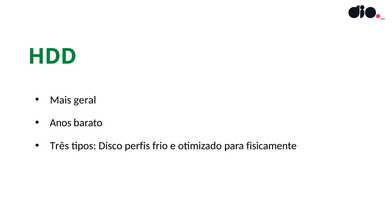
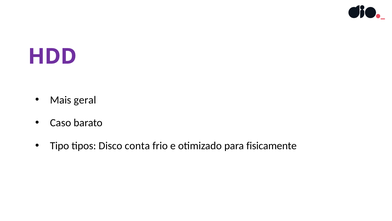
HDD colour: green -> purple
Anos: Anos -> Caso
Três: Três -> Tipo
perfis: perfis -> conta
